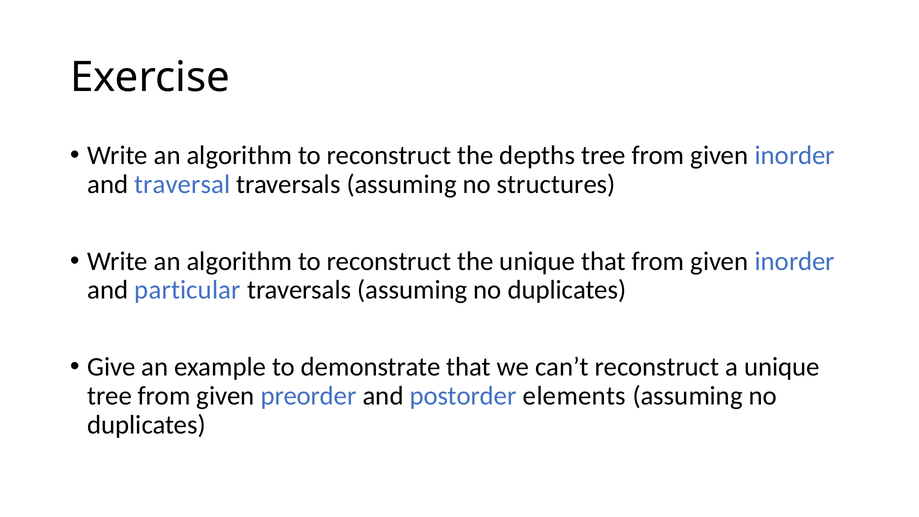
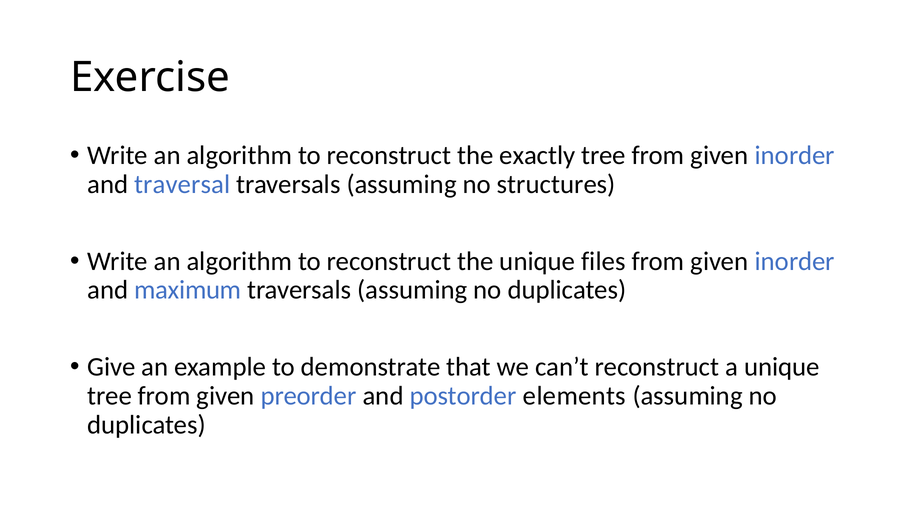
depths: depths -> exactly
unique that: that -> files
particular: particular -> maximum
